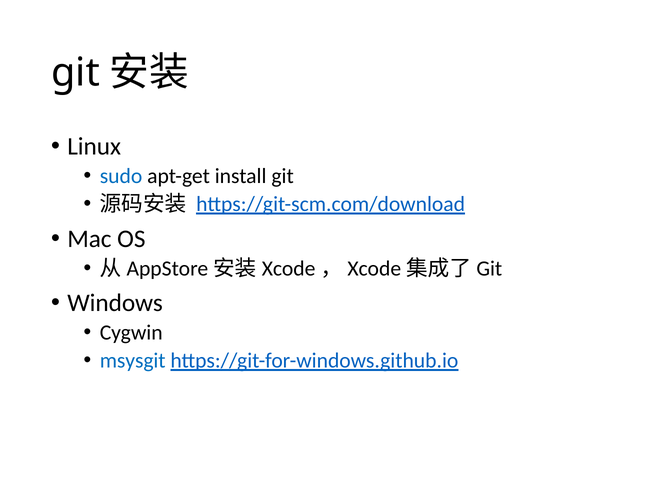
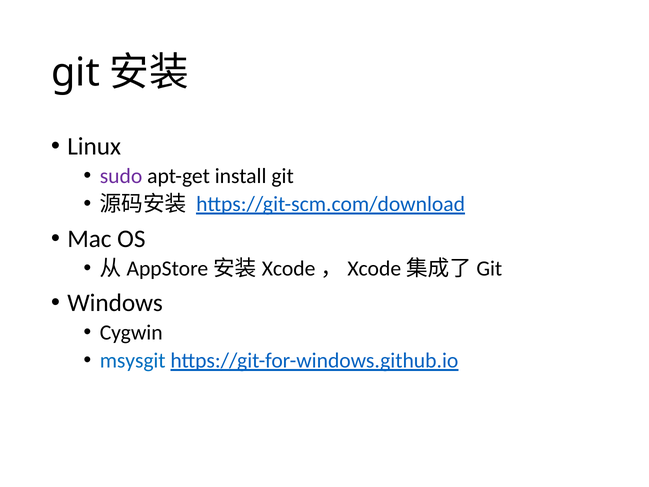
sudo colour: blue -> purple
